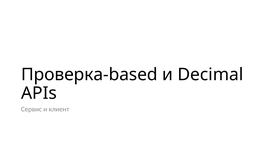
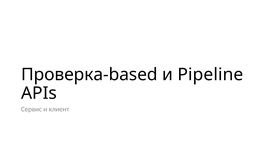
Decimal: Decimal -> Pipeline
